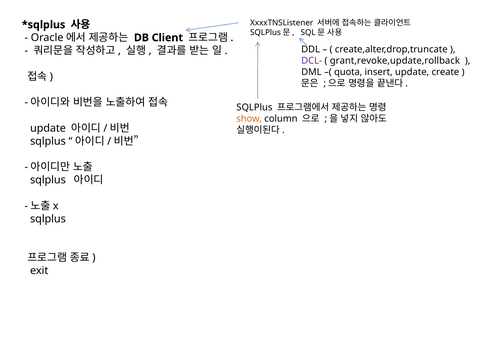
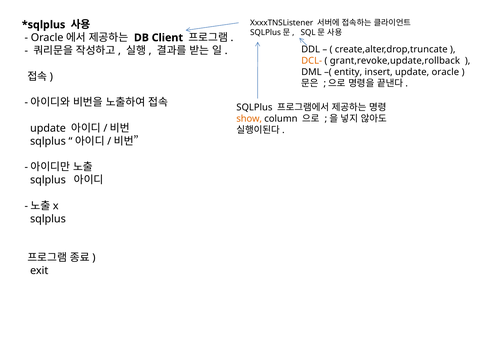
DCL- colour: purple -> orange
quota: quota -> entity
create: create -> oracle
